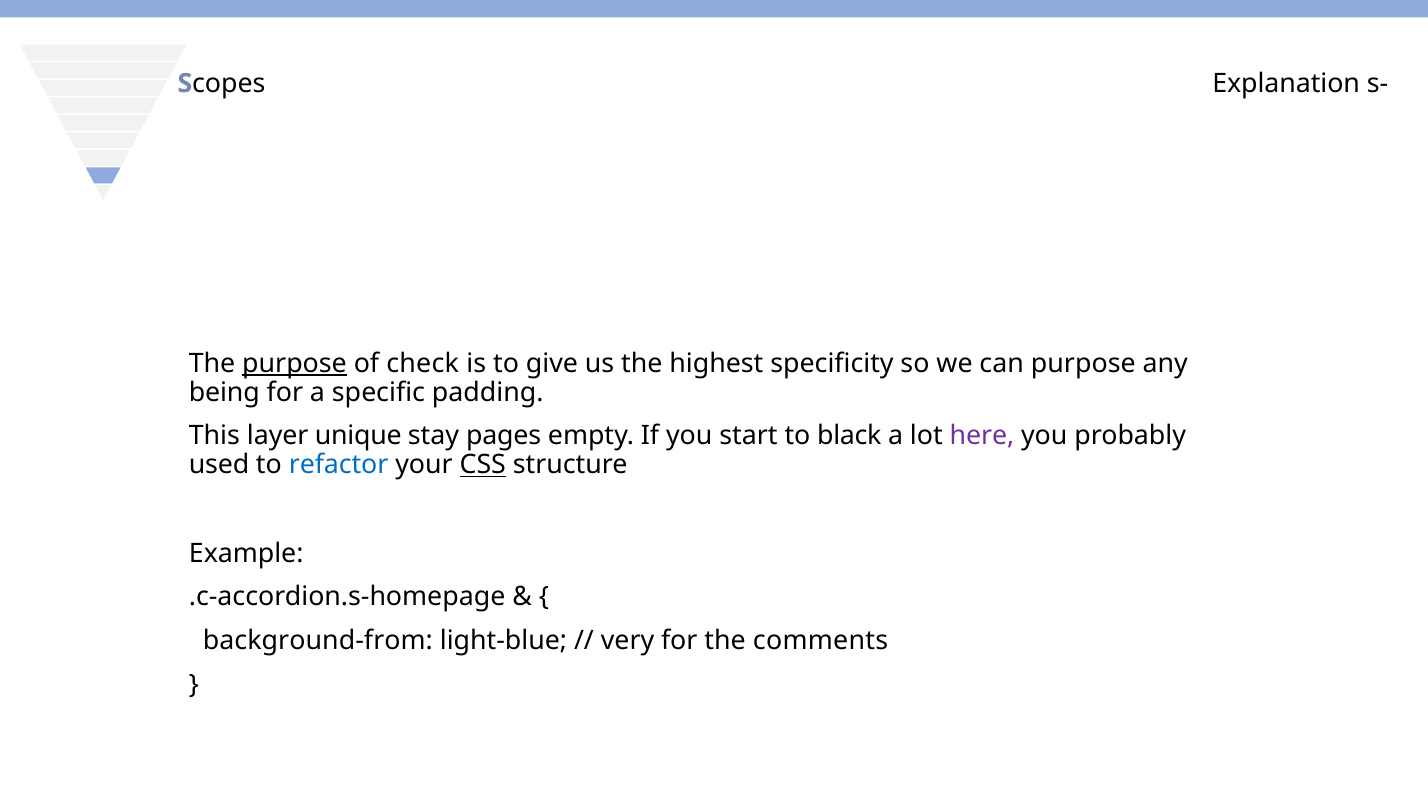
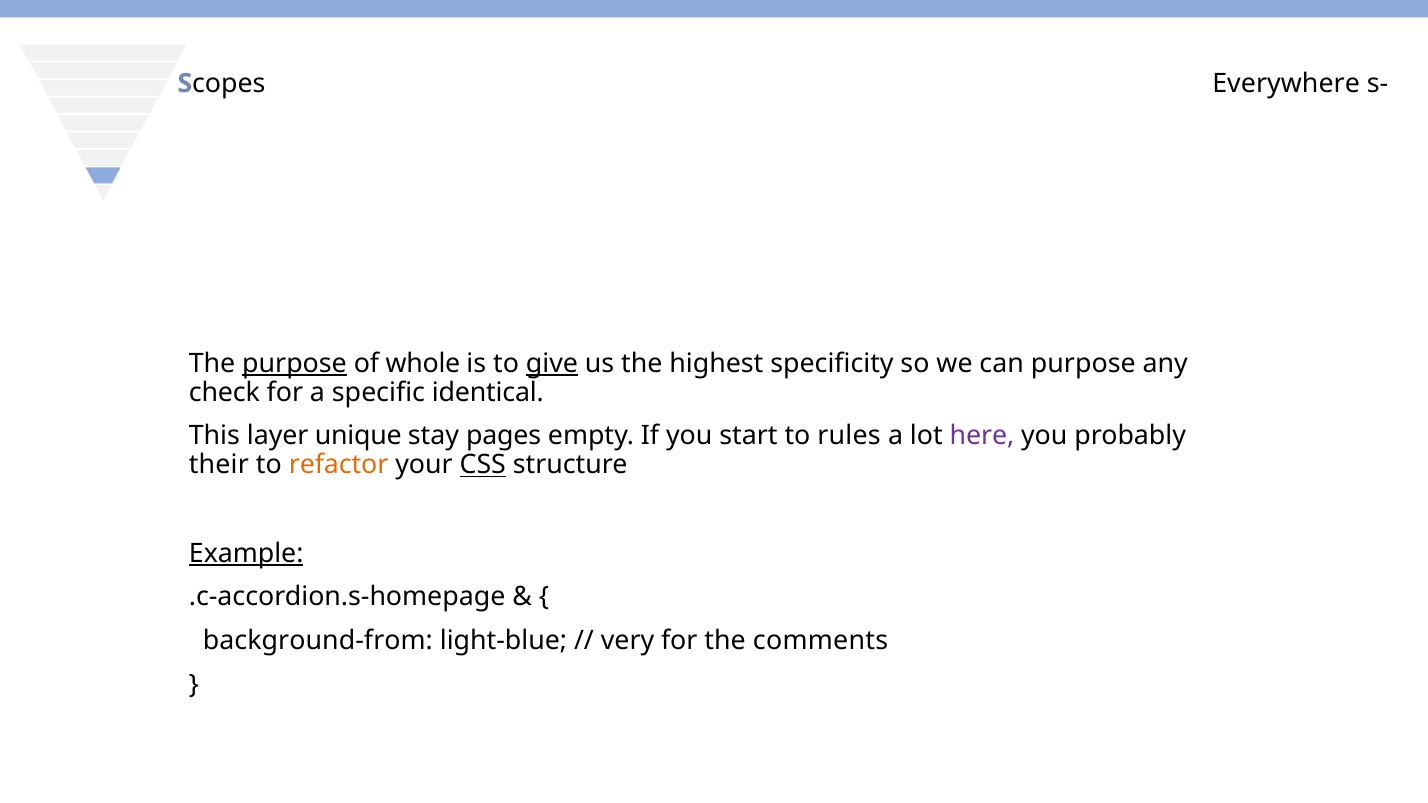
Explanation: Explanation -> Everywhere
check: check -> whole
give underline: none -> present
being: being -> check
padding: padding -> identical
black: black -> rules
used: used -> their
refactor colour: blue -> orange
Example underline: none -> present
